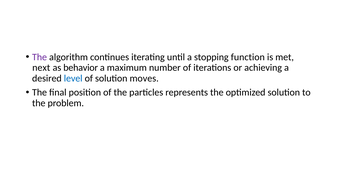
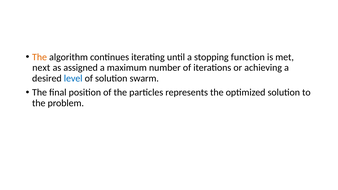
The at (40, 57) colour: purple -> orange
behavior: behavior -> assigned
moves: moves -> swarm
